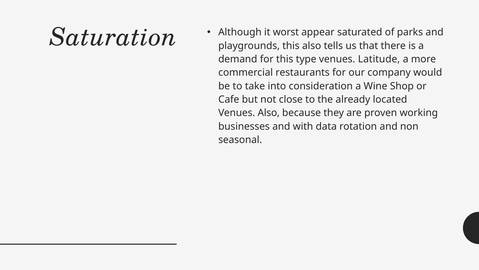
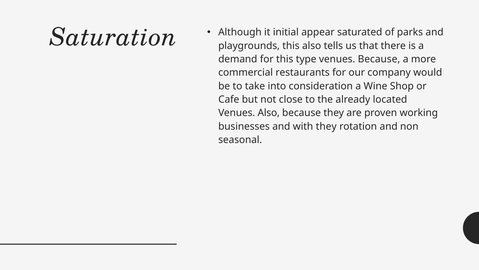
worst: worst -> initial
venues Latitude: Latitude -> Because
with data: data -> they
